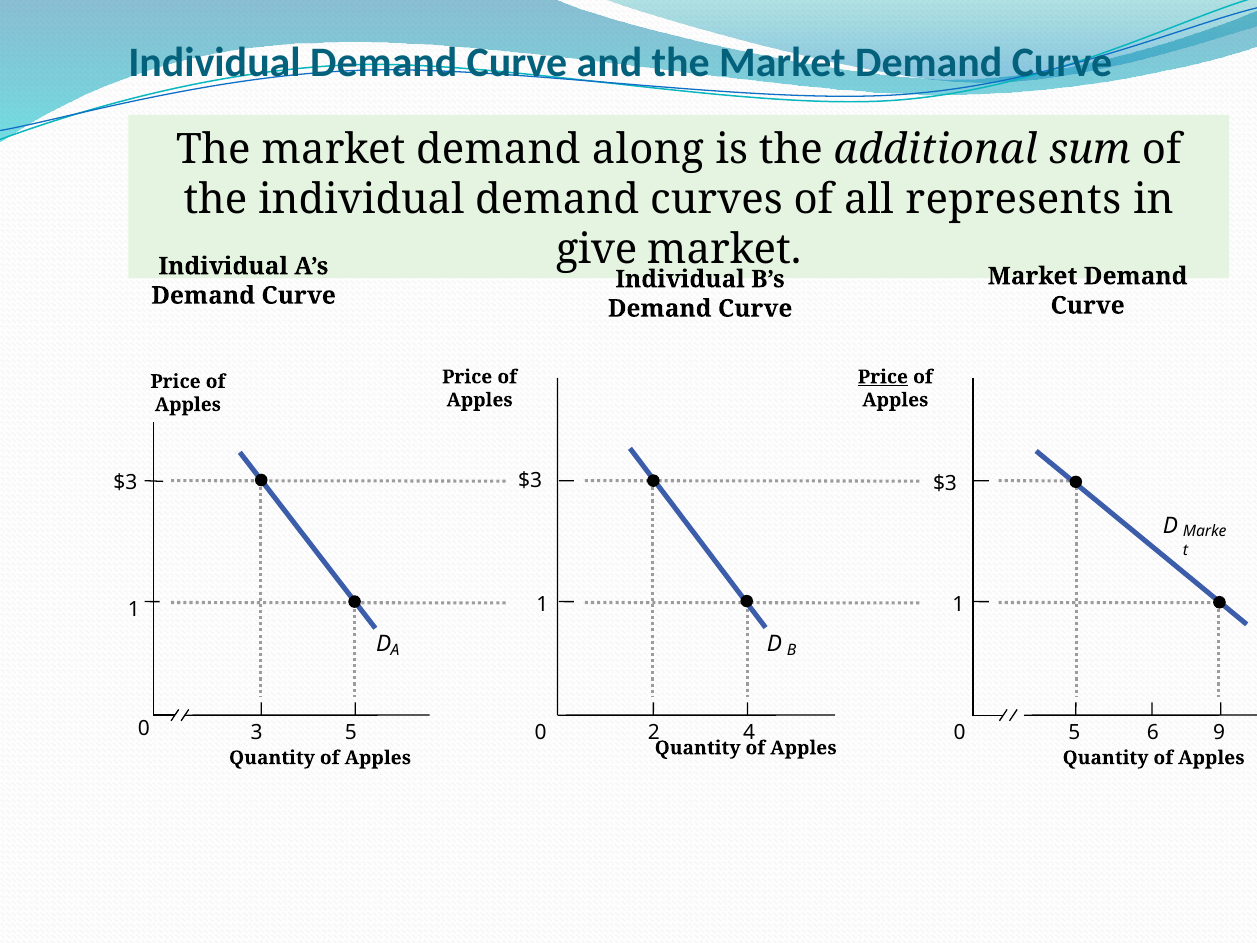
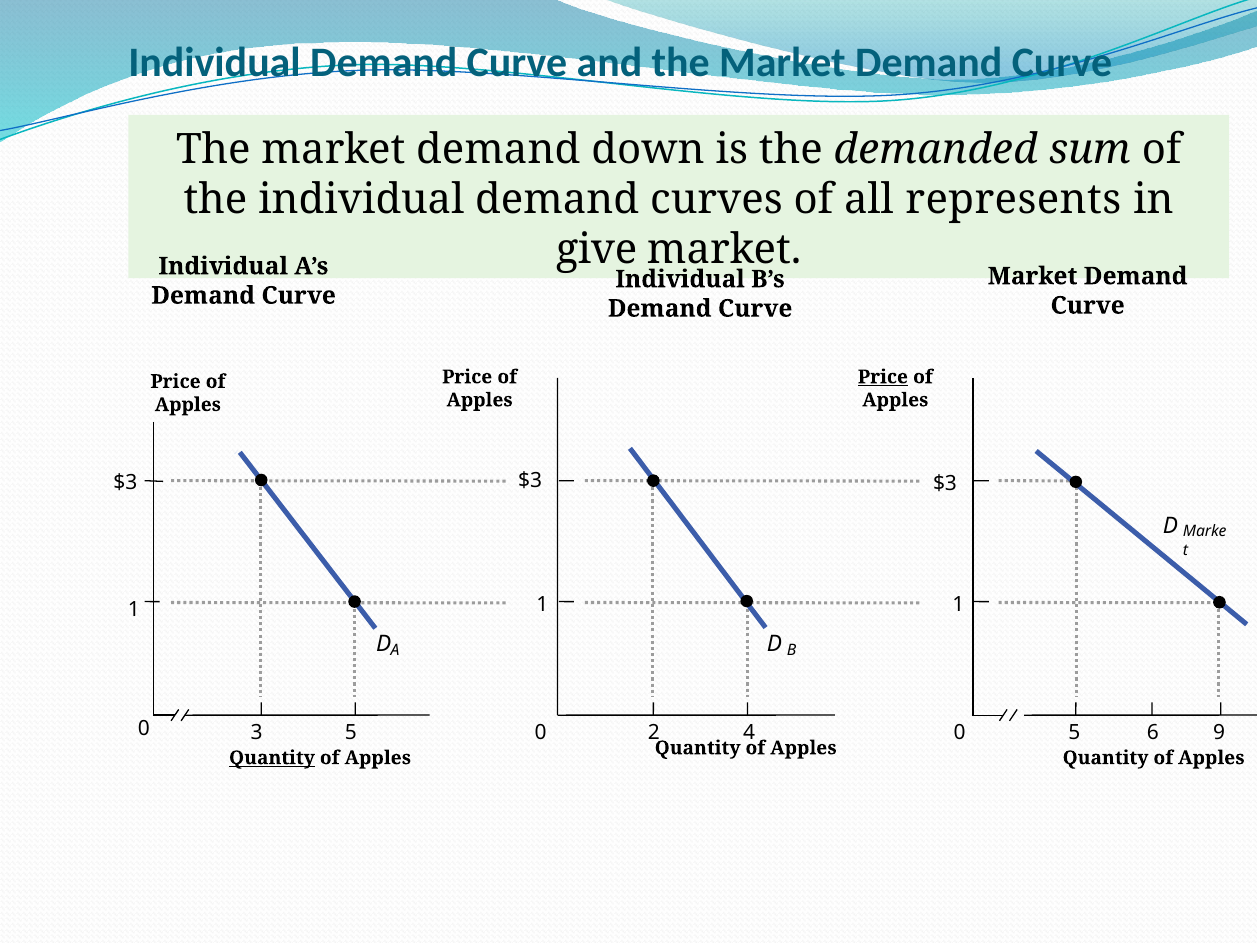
along: along -> down
additional: additional -> demanded
Quantity at (272, 758) underline: none -> present
